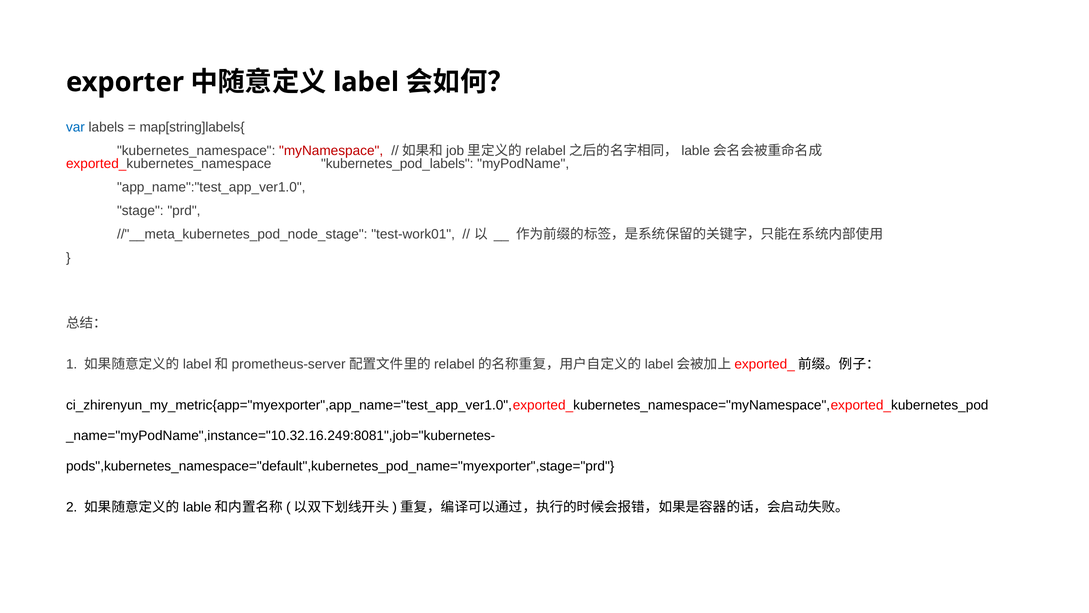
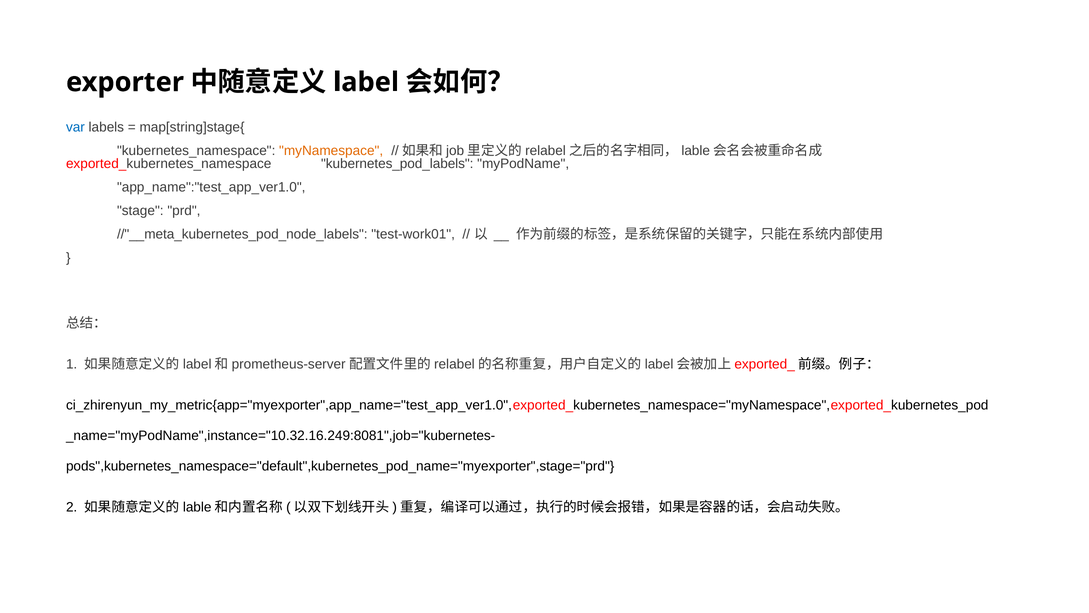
map[string]labels{: map[string]labels{ -> map[string]stage{
myNamespace colour: red -> orange
//"__meta_kubernetes_pod_node_stage: //"__meta_kubernetes_pod_node_stage -> //"__meta_kubernetes_pod_node_labels
